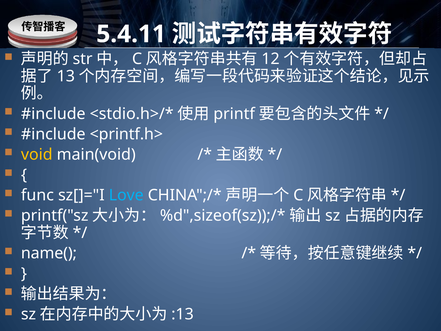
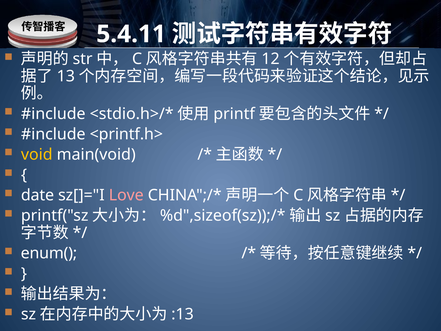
func: func -> date
Love colour: light blue -> pink
name(: name( -> enum(
